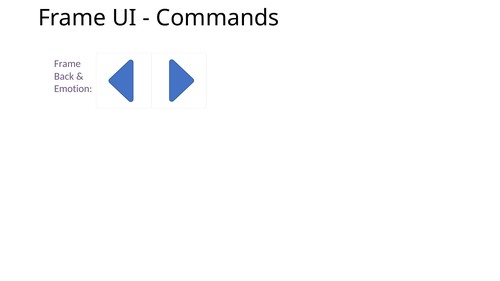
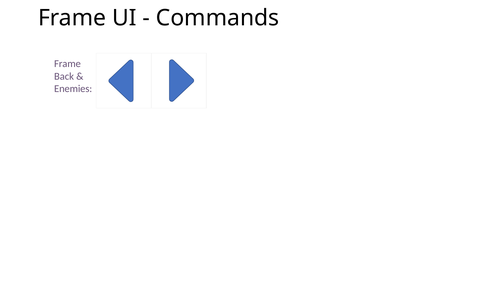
Emotion: Emotion -> Enemies
